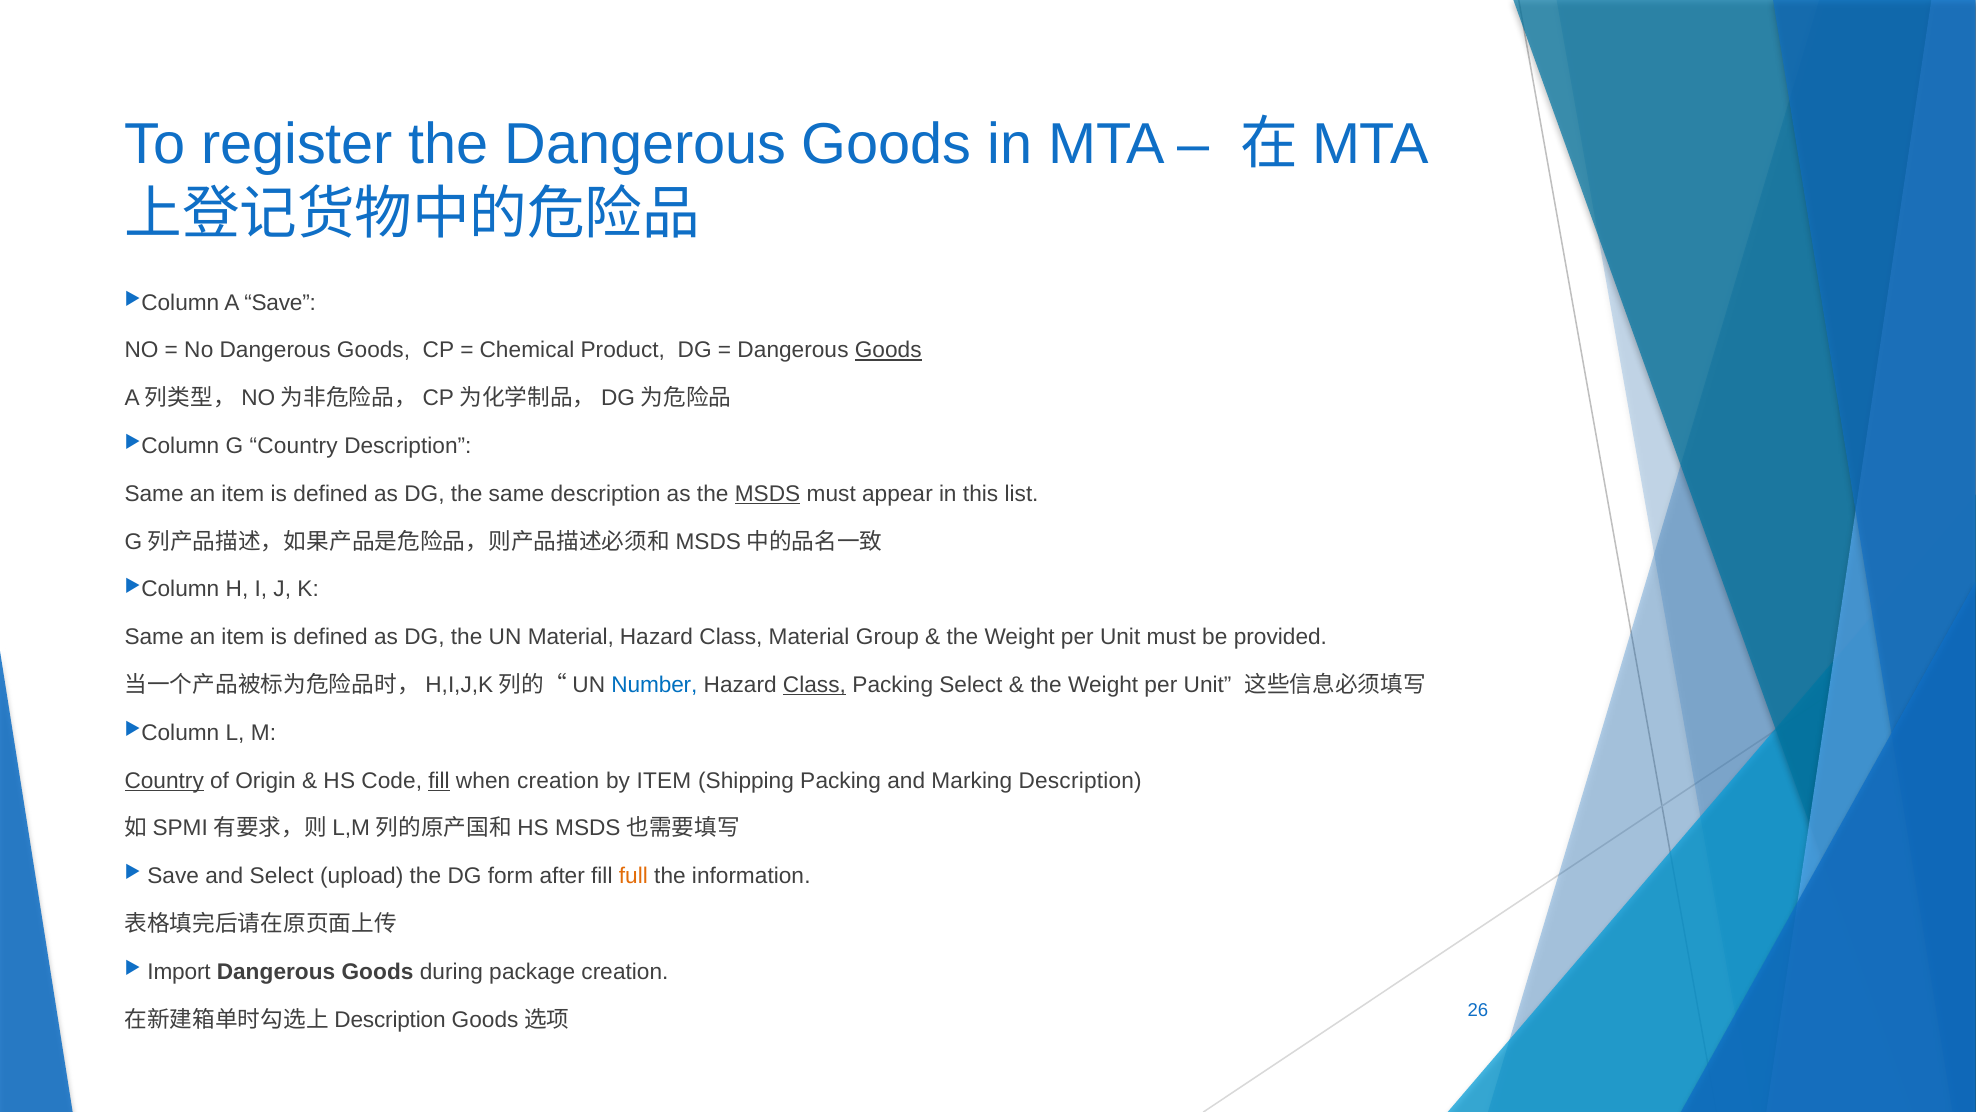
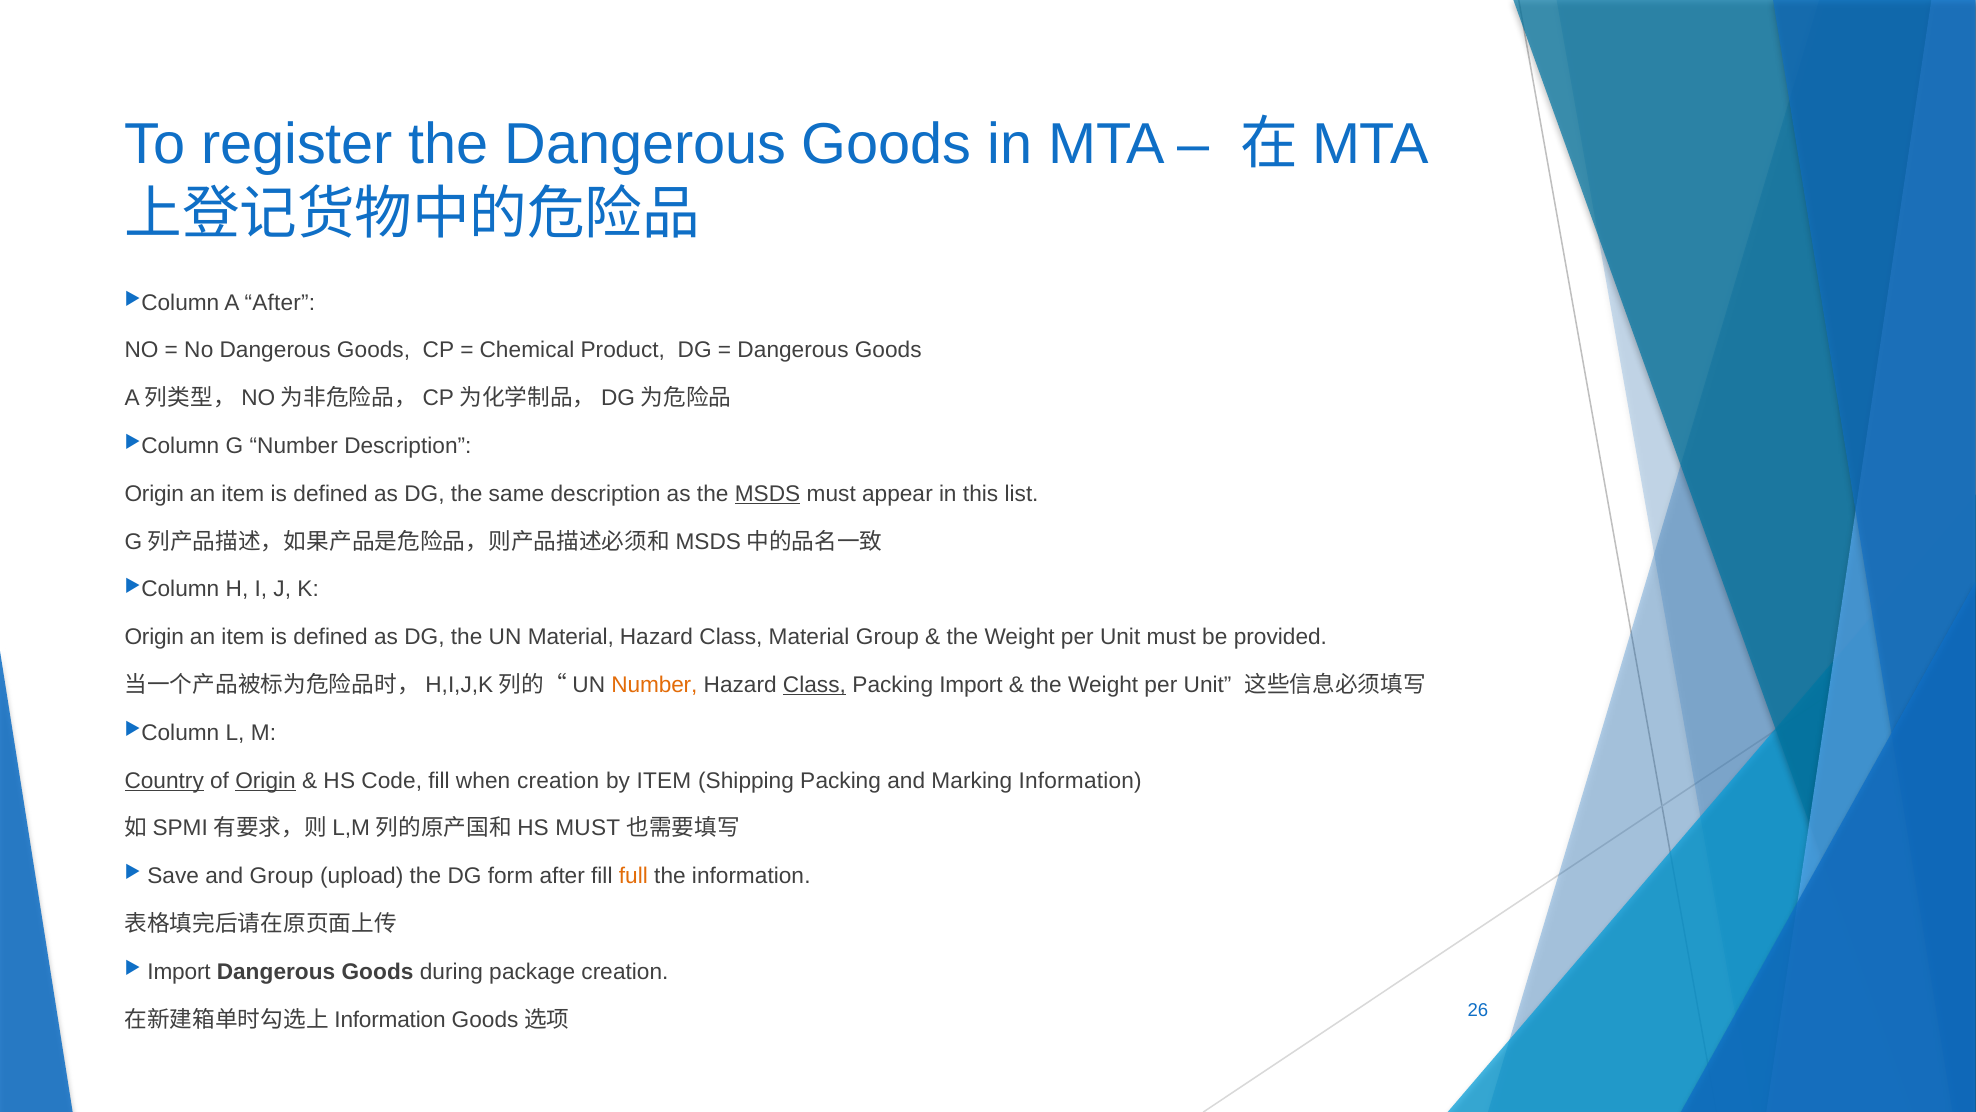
A Save: Save -> After
Goods at (888, 350) underline: present -> none
G Country: Country -> Number
Same at (154, 494): Same -> Origin
Same at (154, 637): Same -> Origin
Number at (654, 685) colour: blue -> orange
Packing Select: Select -> Import
Origin at (266, 780) underline: none -> present
fill at (439, 780) underline: present -> none
Marking Description: Description -> Information
MSDS at (588, 828): MSDS -> MUST
and Select: Select -> Group
Description at (390, 1019): Description -> Information
